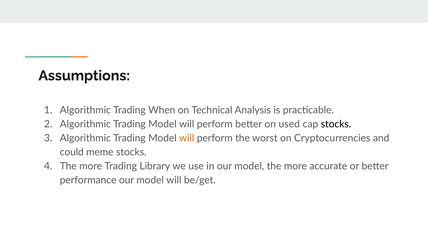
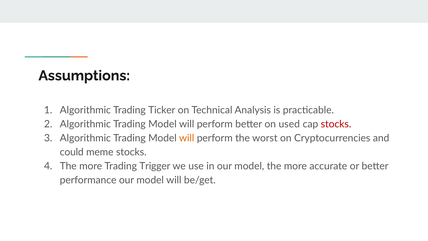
When: When -> Ticker
stocks at (336, 124) colour: black -> red
Library: Library -> Trigger
